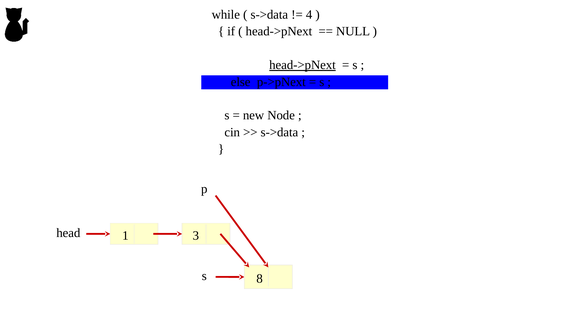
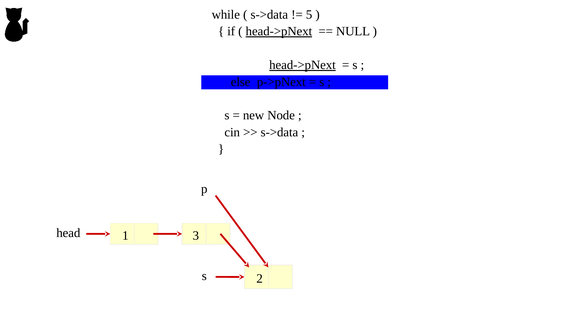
4: 4 -> 5
head->pNext at (279, 31) underline: none -> present
8: 8 -> 2
